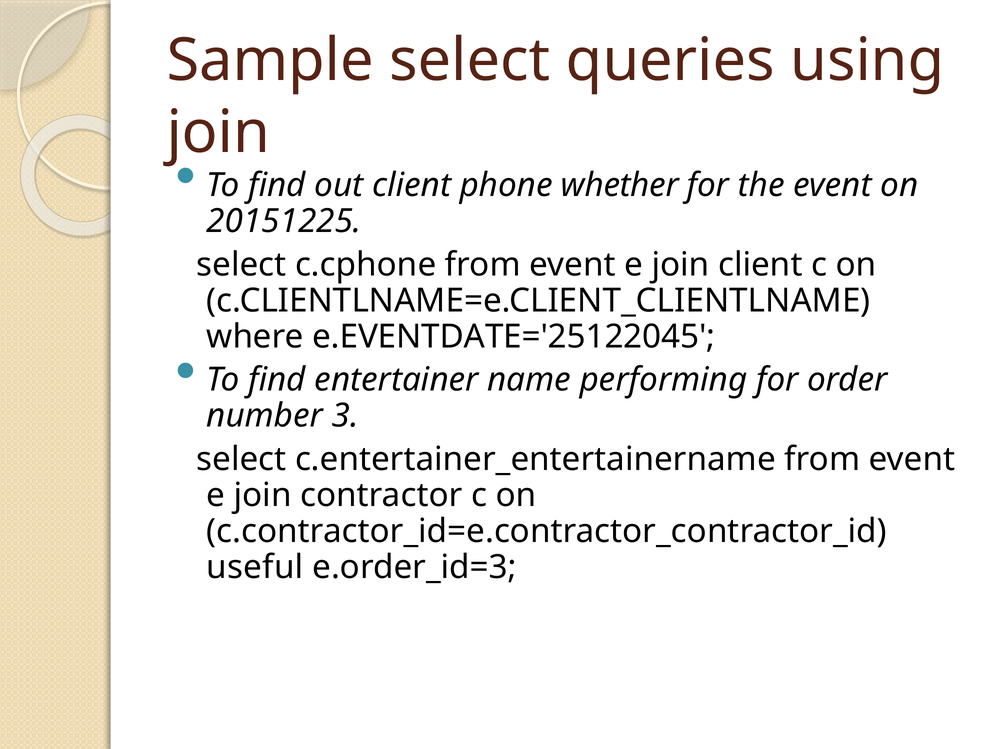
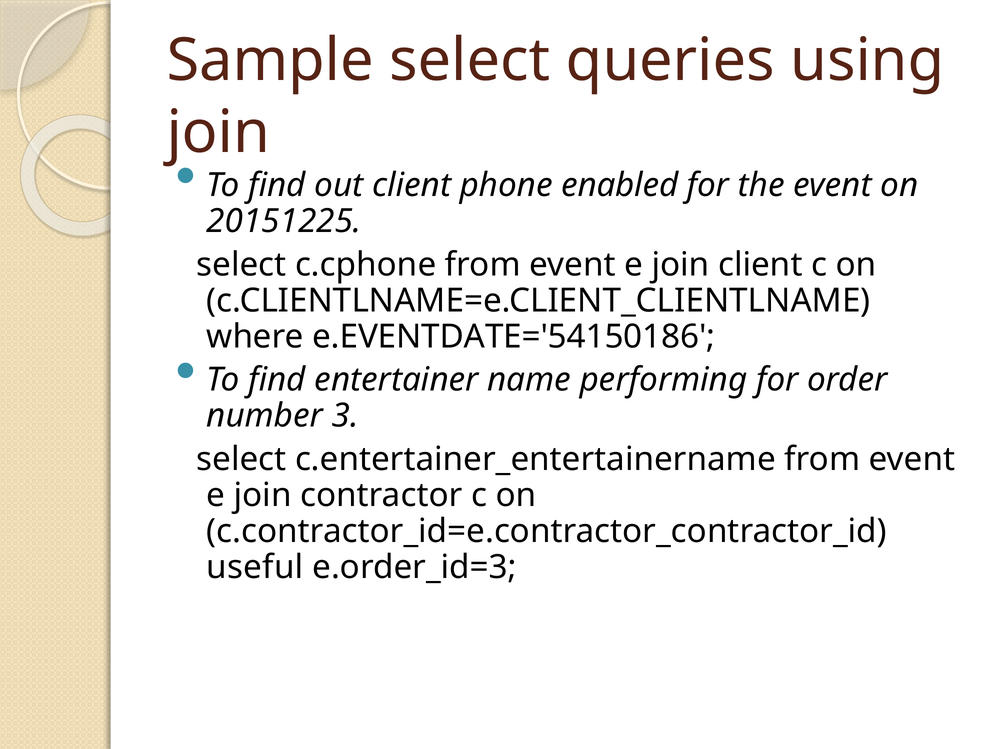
whether: whether -> enabled
e.EVENTDATE='25122045: e.EVENTDATE='25122045 -> e.EVENTDATE='54150186
